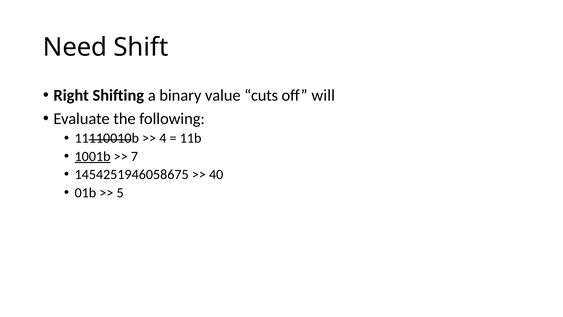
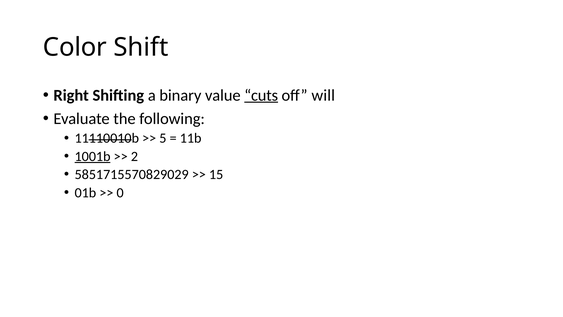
Need: Need -> Color
cuts underline: none -> present
4: 4 -> 5
7: 7 -> 2
1454251946058675: 1454251946058675 -> 5851715570829029
40: 40 -> 15
5: 5 -> 0
